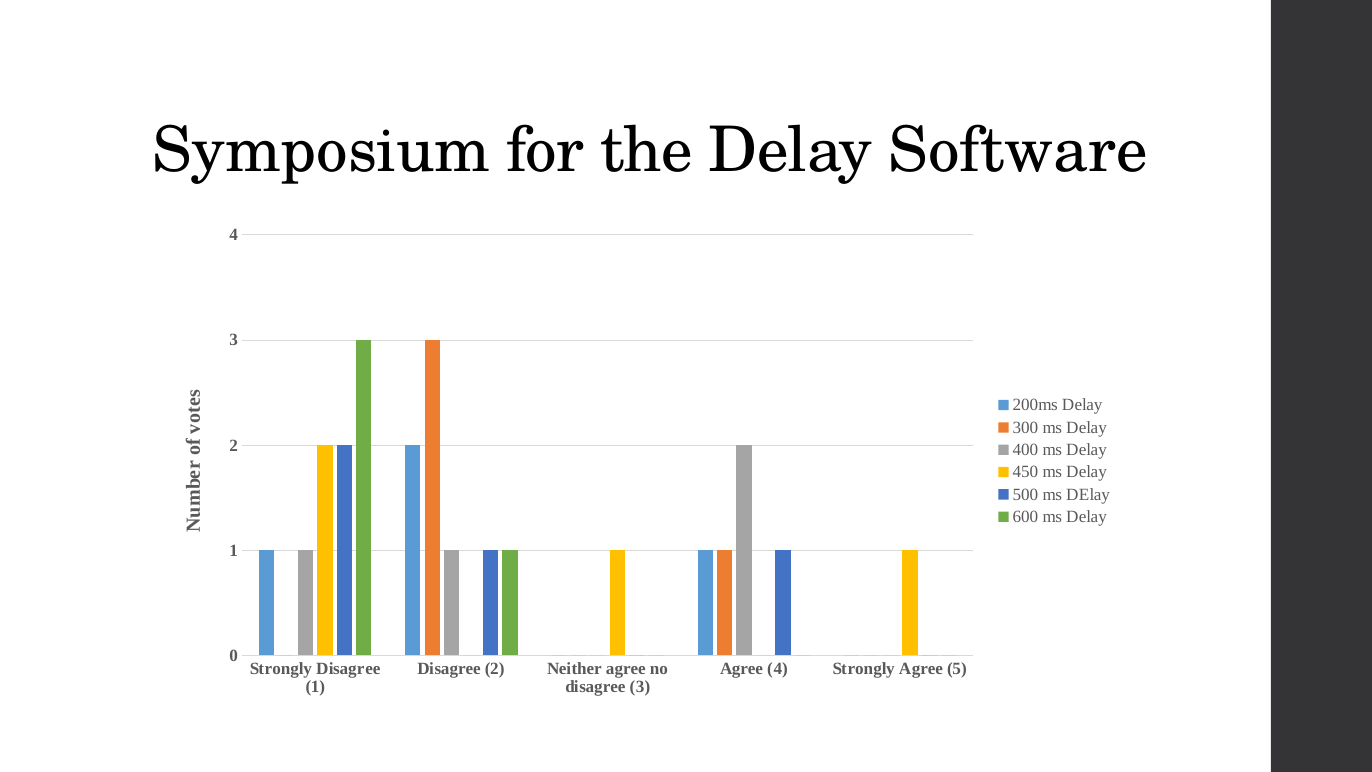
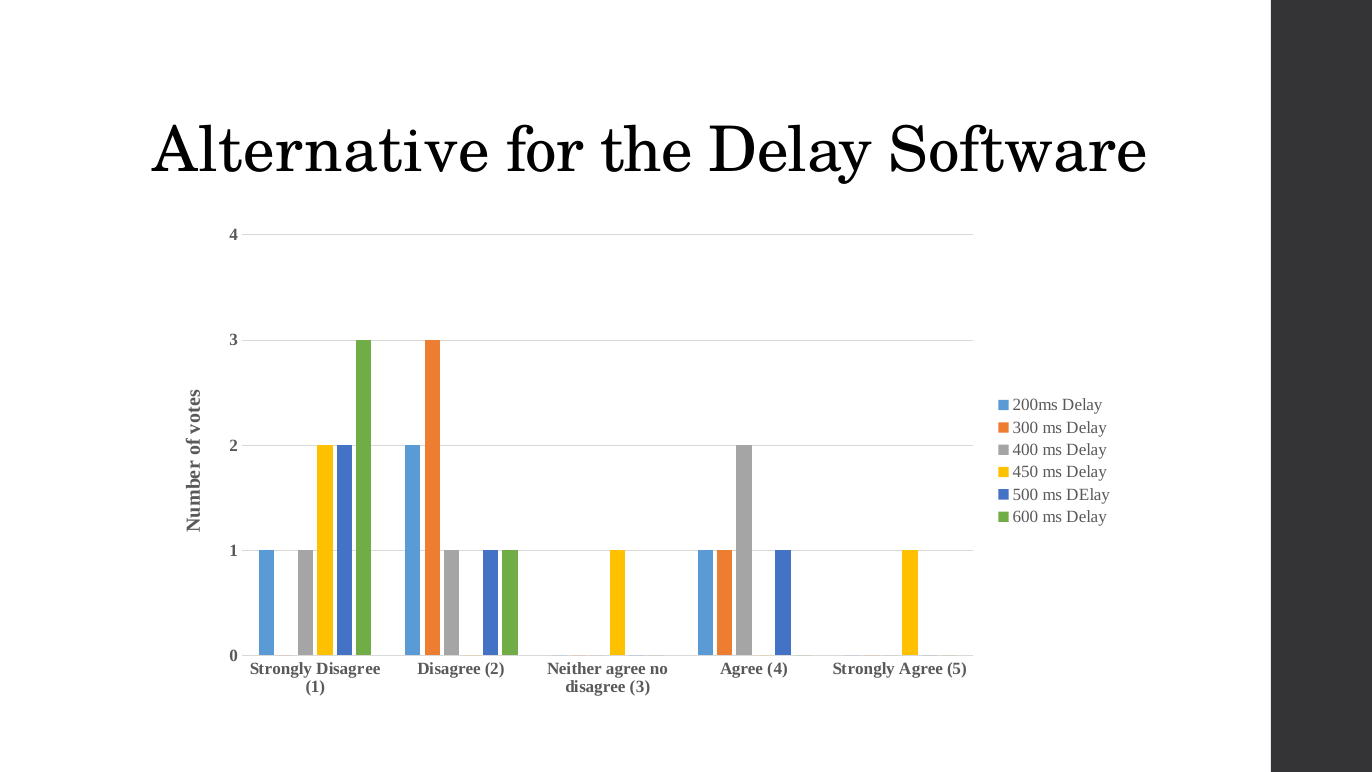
Symposium: Symposium -> Alternative
